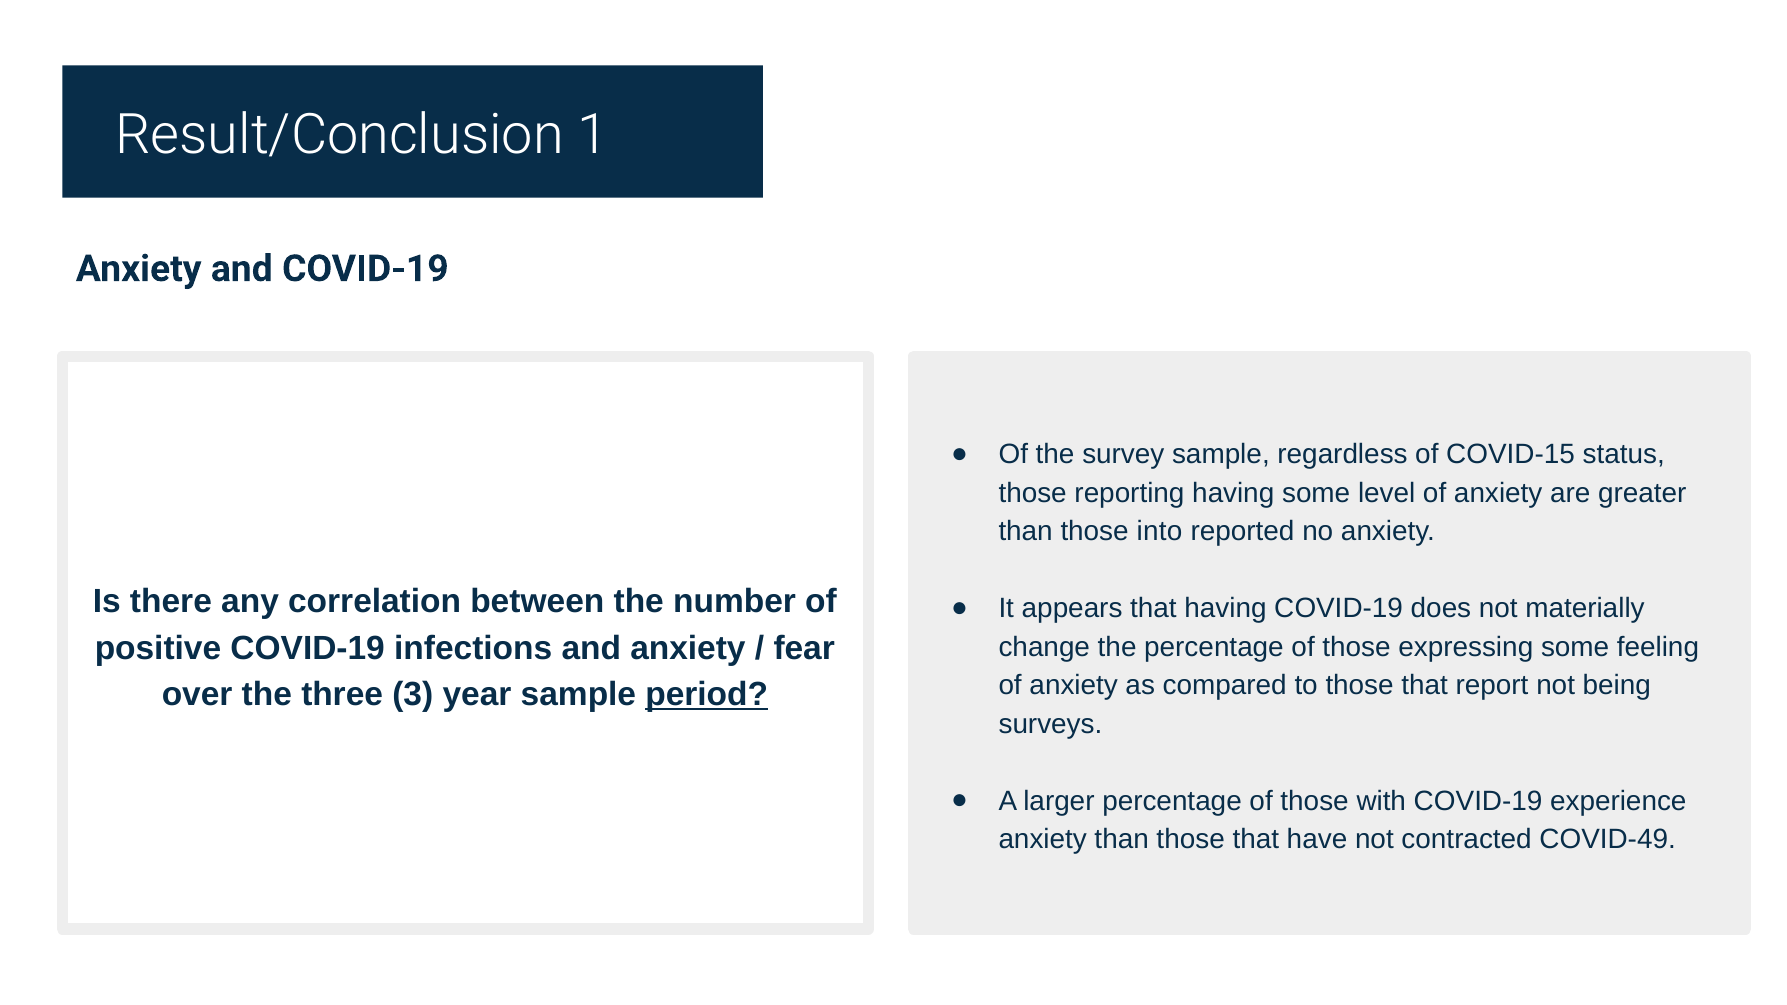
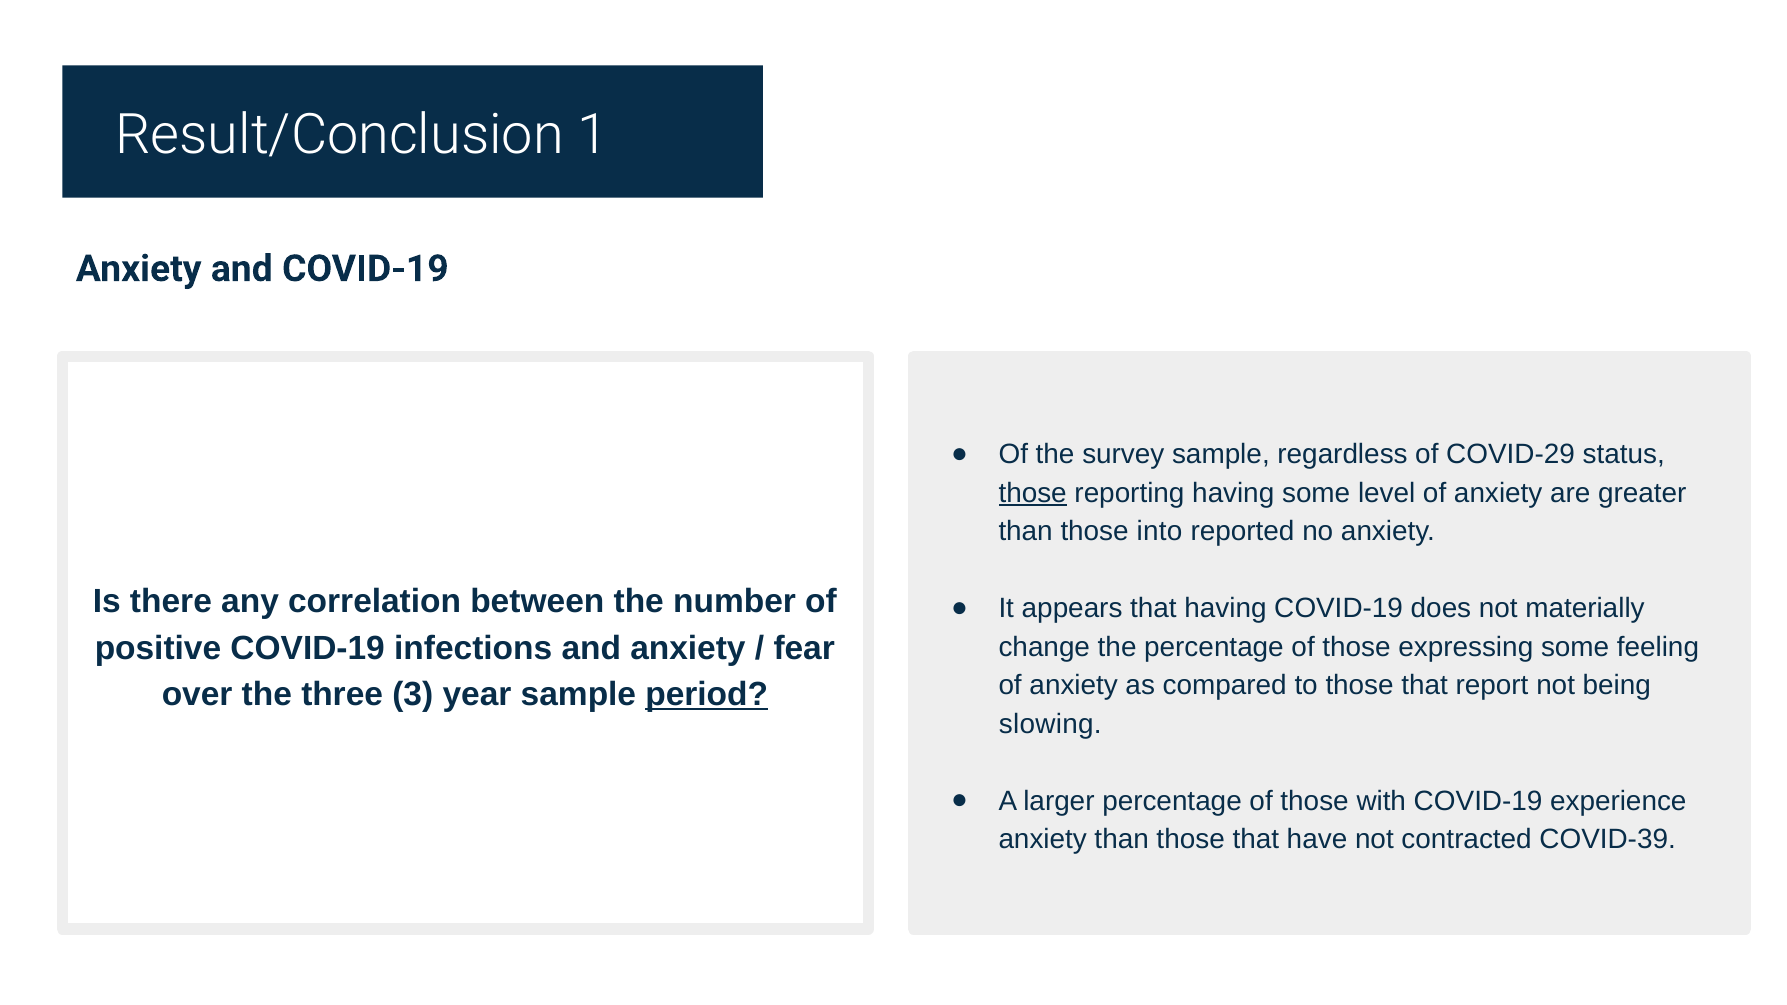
COVID-15: COVID-15 -> COVID-29
those at (1033, 493) underline: none -> present
surveys: surveys -> slowing
COVID-49: COVID-49 -> COVID-39
